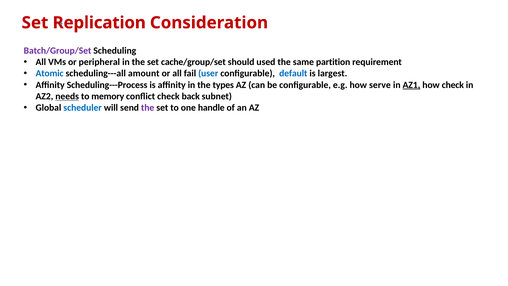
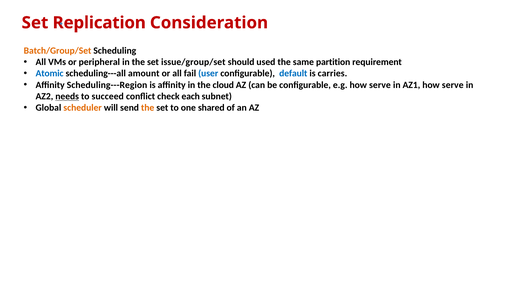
Batch/Group/Set colour: purple -> orange
cache/group/set: cache/group/set -> issue/group/set
largest: largest -> carries
Scheduling---Process: Scheduling---Process -> Scheduling---Region
types: types -> cloud
AZ1 underline: present -> none
check at (453, 85): check -> serve
memory: memory -> succeed
back: back -> each
scheduler colour: blue -> orange
the at (148, 108) colour: purple -> orange
handle: handle -> shared
